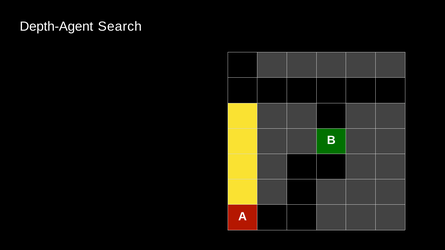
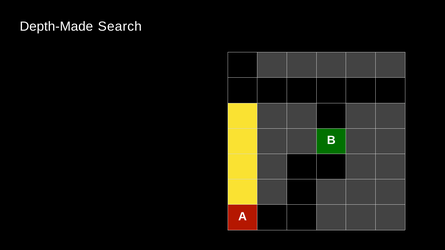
Depth-Agent: Depth-Agent -> Depth-Made
